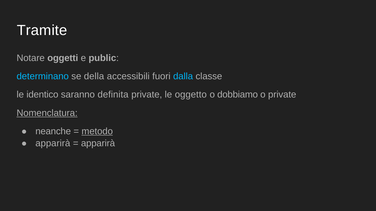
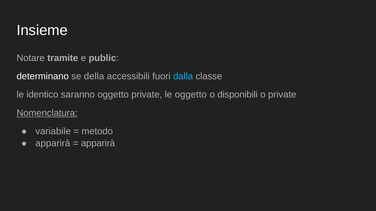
Tramite: Tramite -> Insieme
oggetti: oggetti -> tramite
determinano colour: light blue -> white
saranno definita: definita -> oggetto
dobbiamo: dobbiamo -> disponibili
neanche: neanche -> variabile
metodo underline: present -> none
